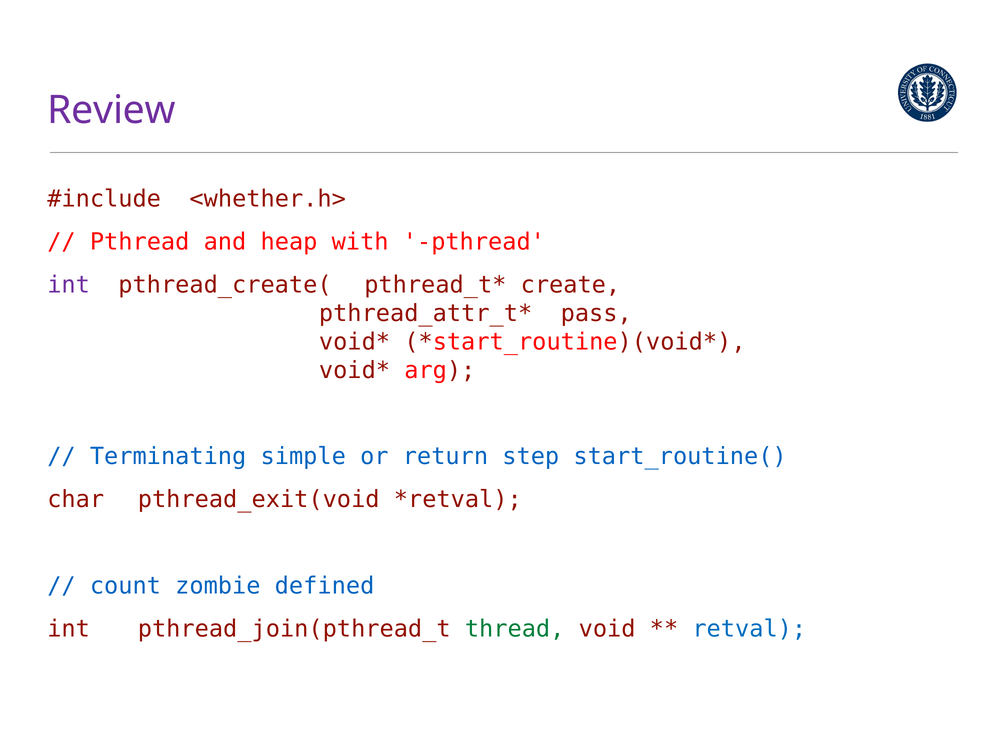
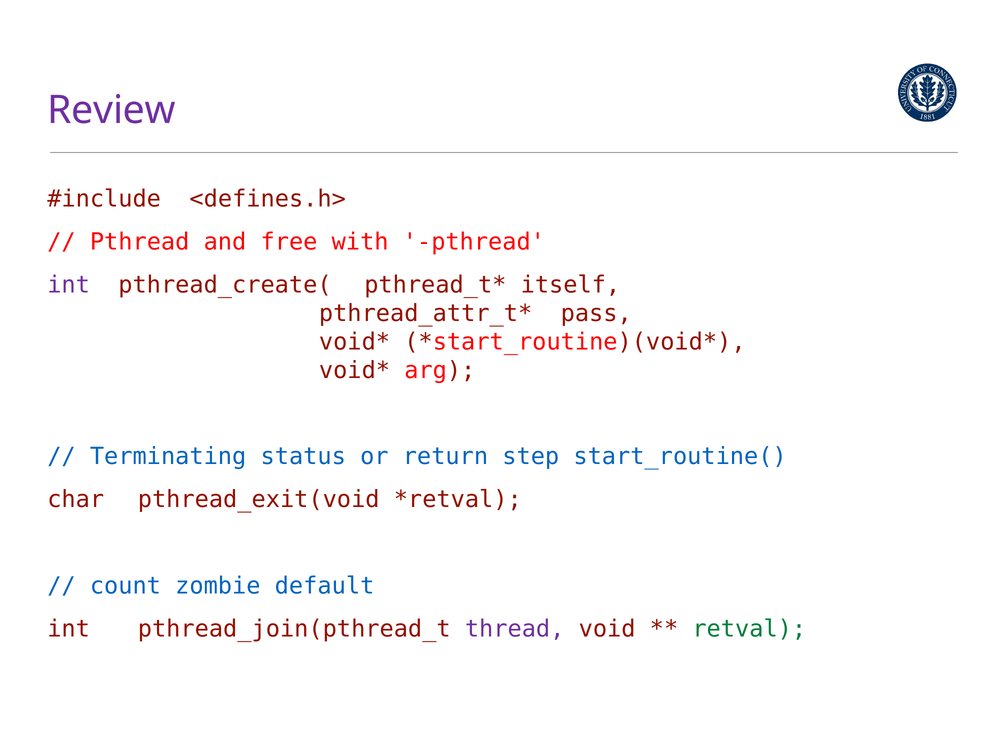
<whether.h>: <whether.h> -> <defines.h>
heap: heap -> free
create: create -> itself
simple: simple -> status
defined: defined -> default
thread colour: green -> purple
retval colour: blue -> green
